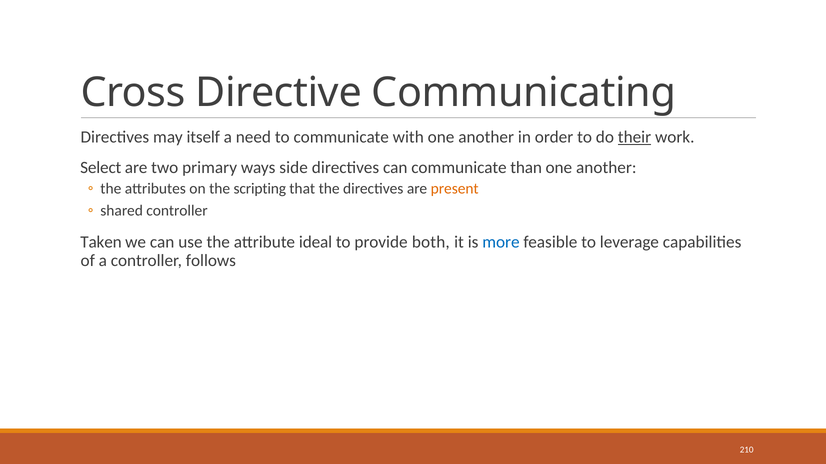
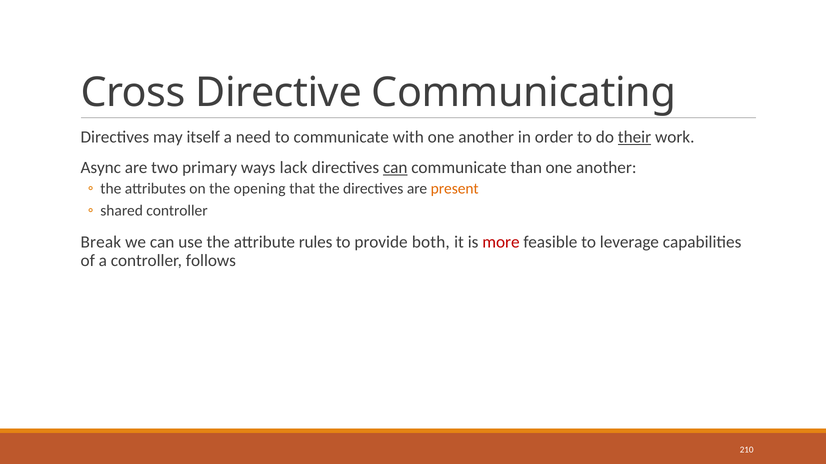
Select: Select -> Async
side: side -> lack
can at (395, 168) underline: none -> present
scripting: scripting -> opening
Taken: Taken -> Break
ideal: ideal -> rules
more colour: blue -> red
